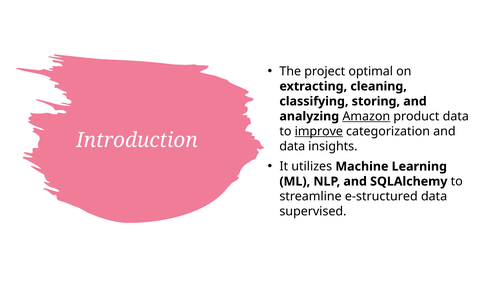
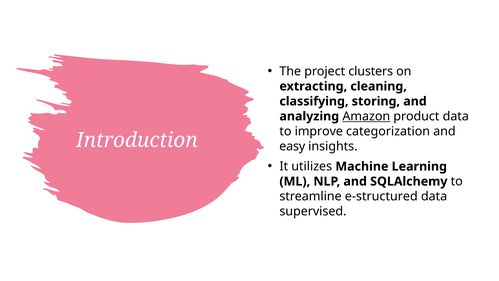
optimal: optimal -> clusters
improve underline: present -> none
data at (292, 146): data -> easy
